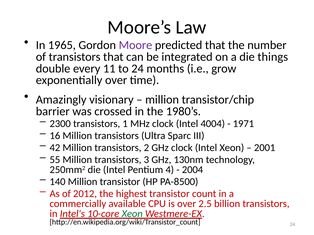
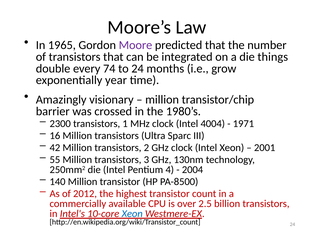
11: 11 -> 74
exponentially over: over -> year
Xeon at (132, 214) colour: green -> blue
